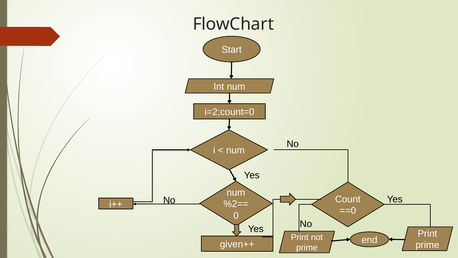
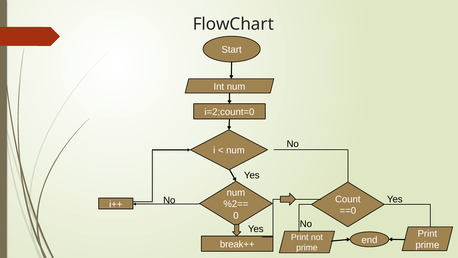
given++: given++ -> break++
